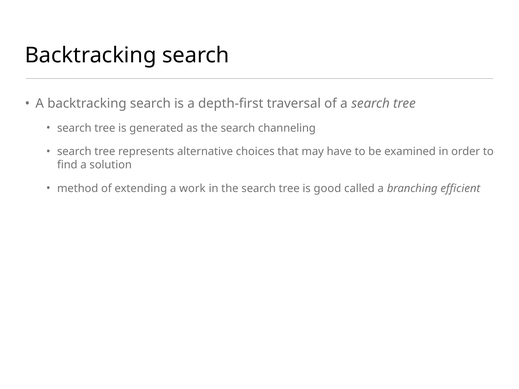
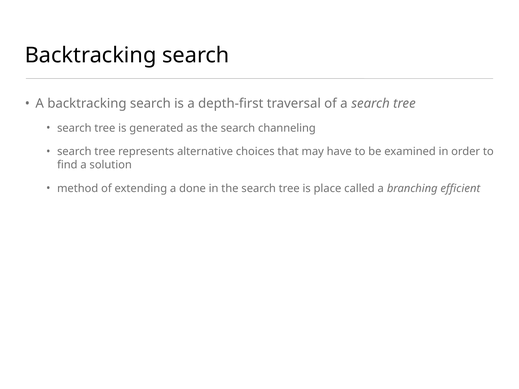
work: work -> done
good: good -> place
